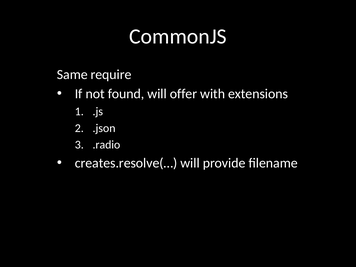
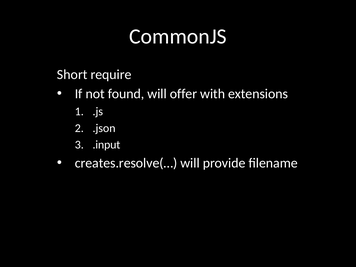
Same: Same -> Short
.radio: .radio -> .input
